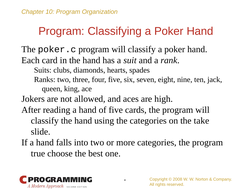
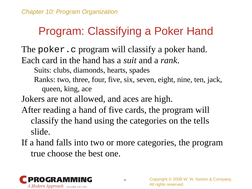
take: take -> tells
